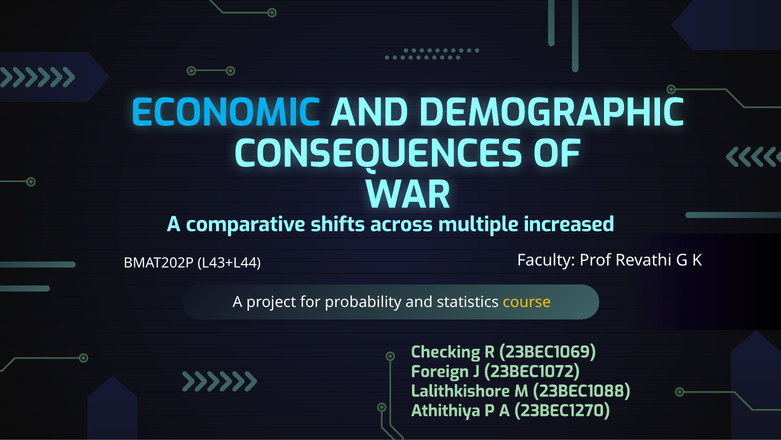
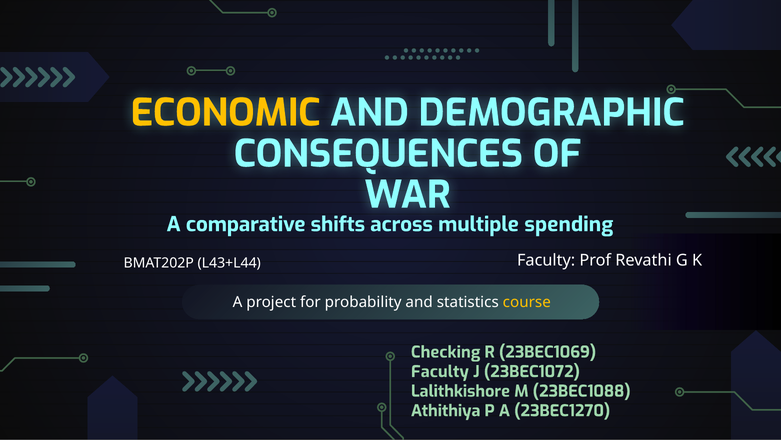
ECONOMIC colour: light blue -> yellow
increased: increased -> spending
Foreign at (440, 371): Foreign -> Faculty
